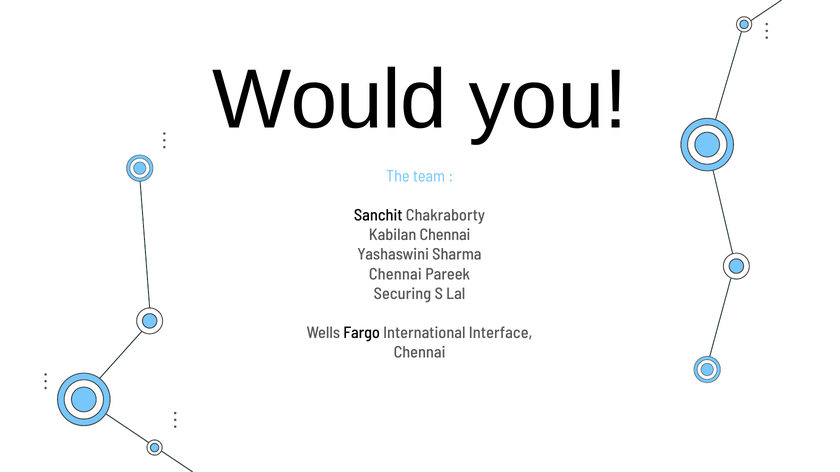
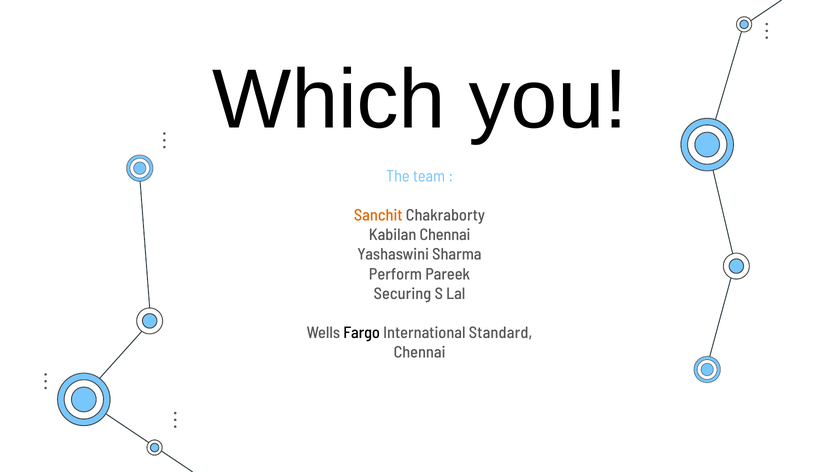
Would: Would -> Which
Sanchit colour: black -> orange
Chennai at (395, 274): Chennai -> Perform
Interface: Interface -> Standard
